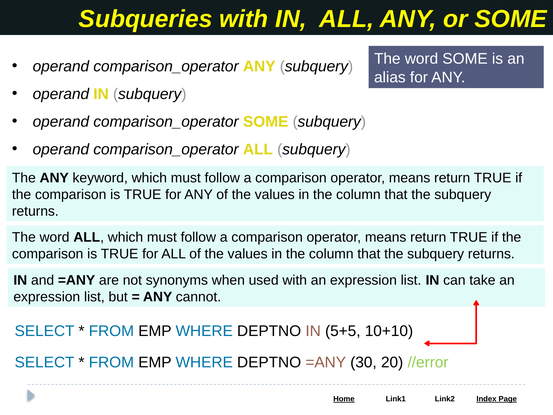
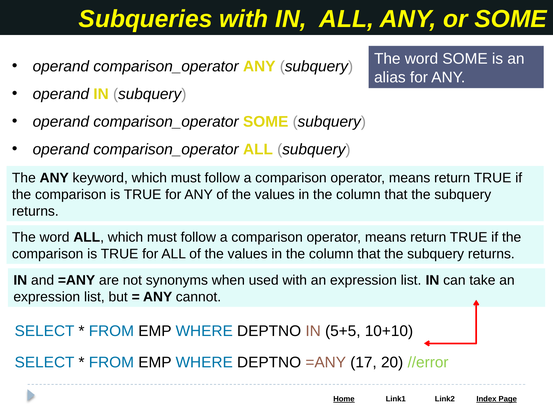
30: 30 -> 17
